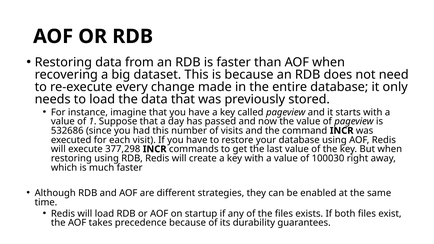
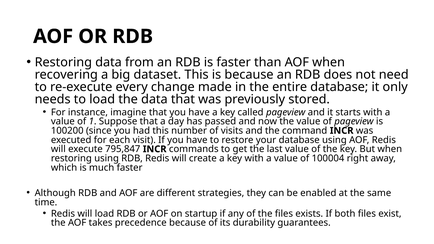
532686: 532686 -> 100200
377,298: 377,298 -> 795,847
100030: 100030 -> 100004
